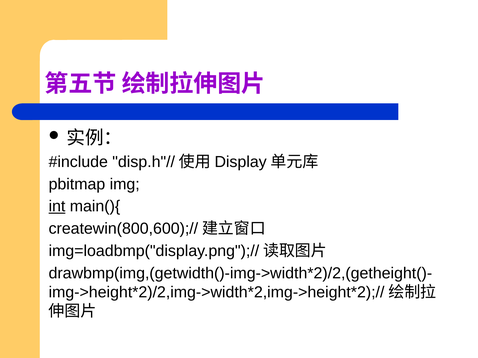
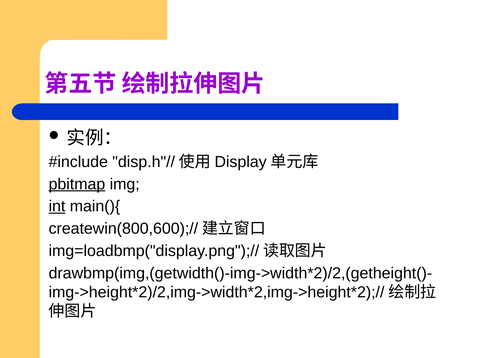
pbitmap underline: none -> present
